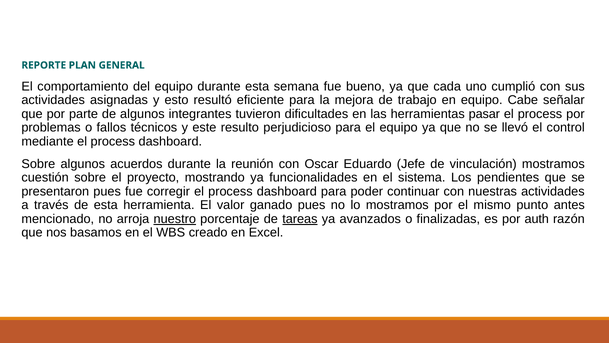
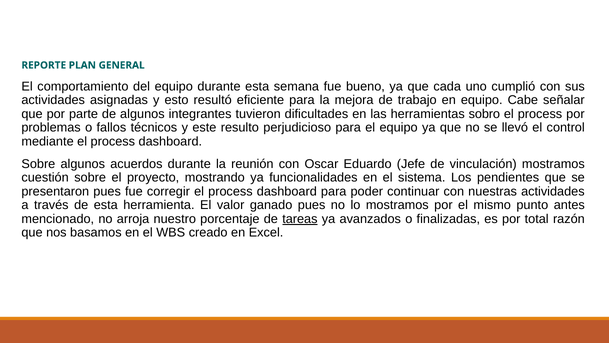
pasar: pasar -> sobro
nuestro underline: present -> none
auth: auth -> total
